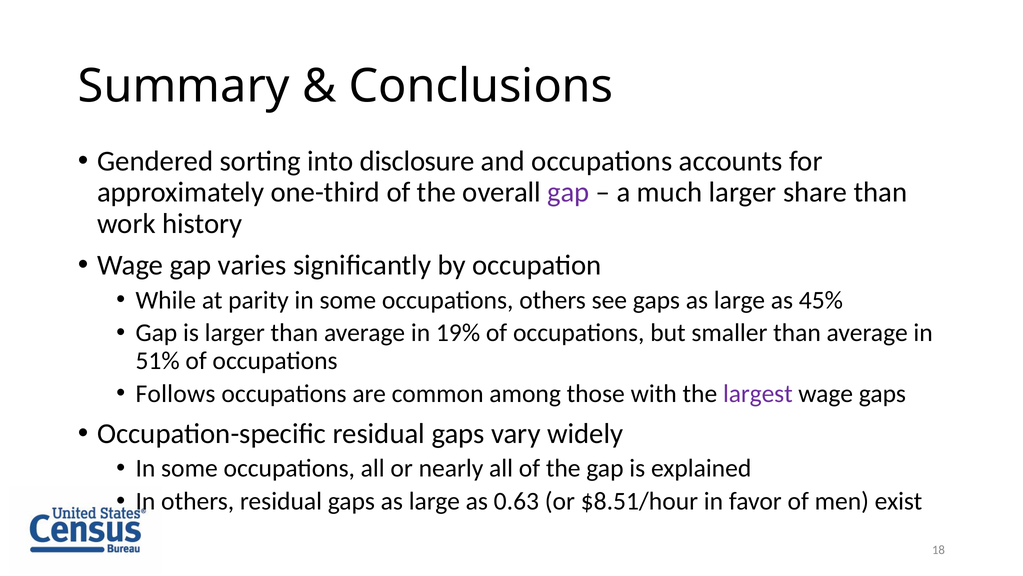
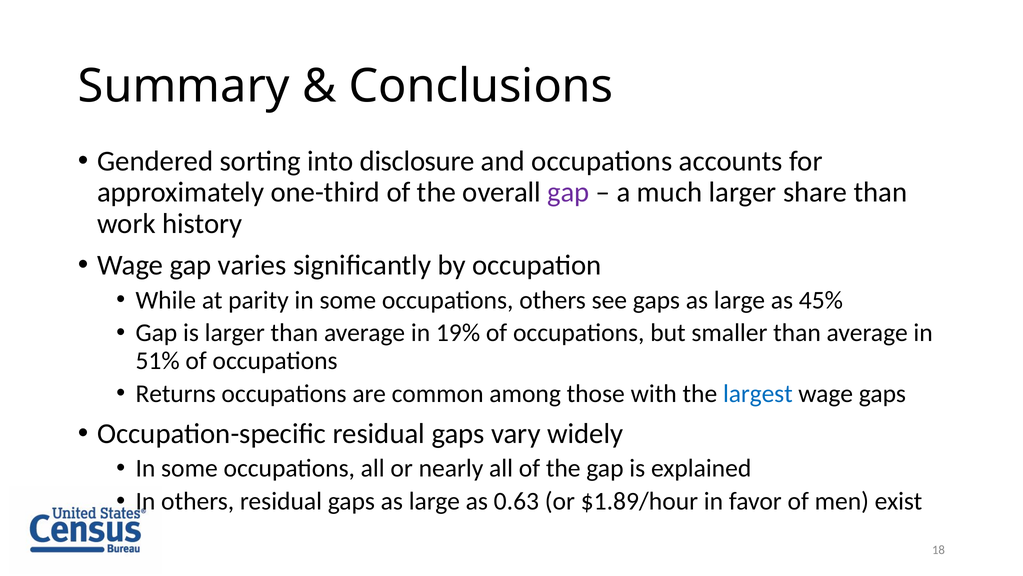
Follows: Follows -> Returns
largest colour: purple -> blue
$8.51/hour: $8.51/hour -> $1.89/hour
